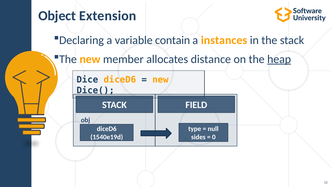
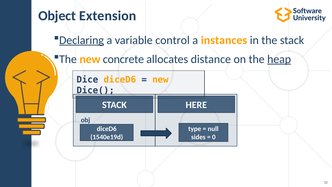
Declaring underline: none -> present
contain: contain -> control
member: member -> concrete
FIELD: FIELD -> HERE
